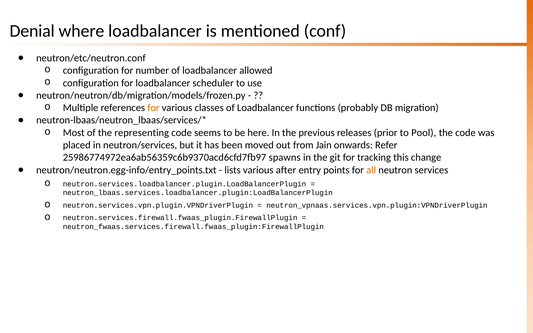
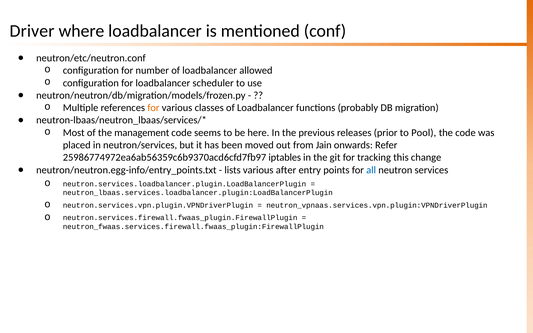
Denial: Denial -> Driver
representing: representing -> management
spawns: spawns -> iptables
all colour: orange -> blue
